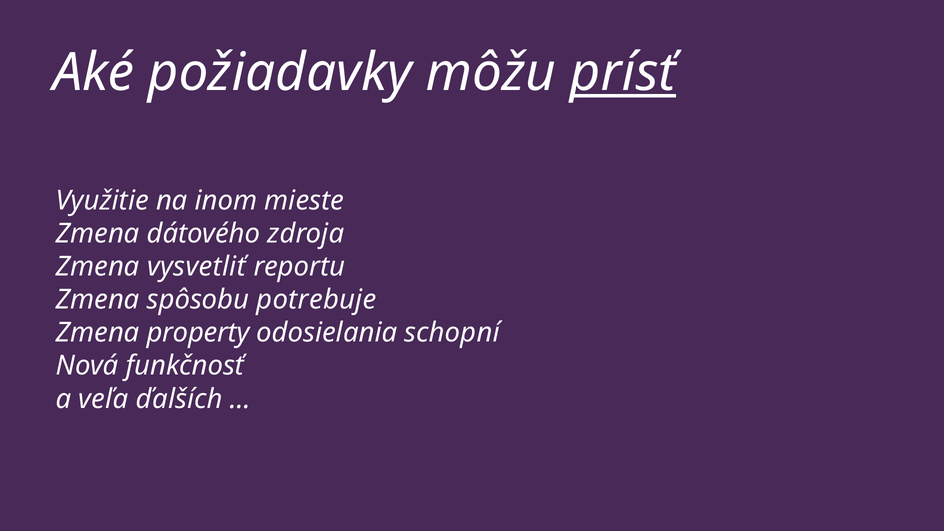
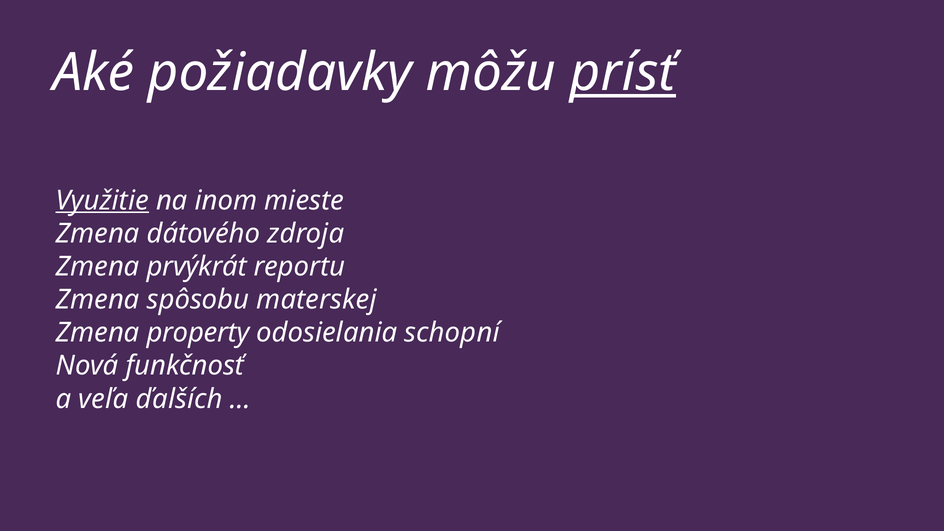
Využitie underline: none -> present
vysvetliť: vysvetliť -> prvýkrát
potrebuje: potrebuje -> materskej
